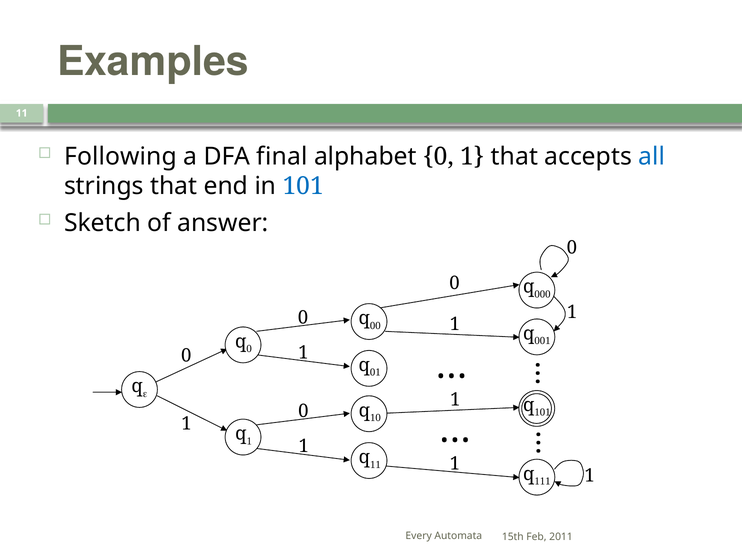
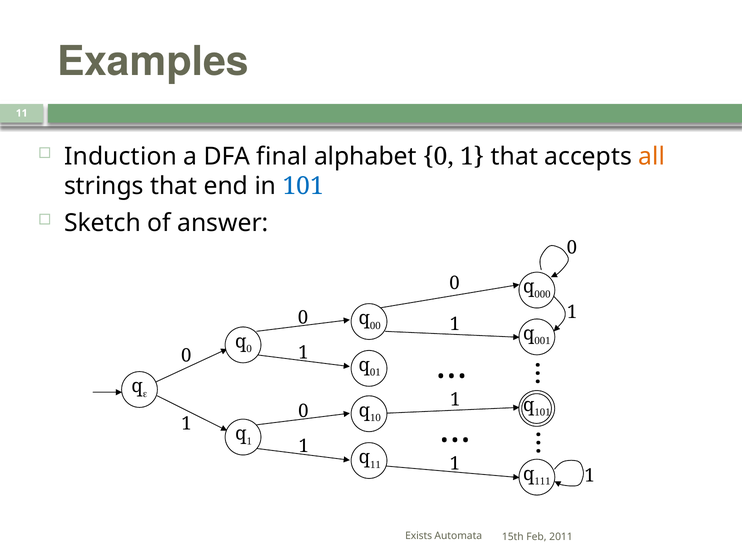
Following: Following -> Induction
all colour: blue -> orange
Every: Every -> Exists
